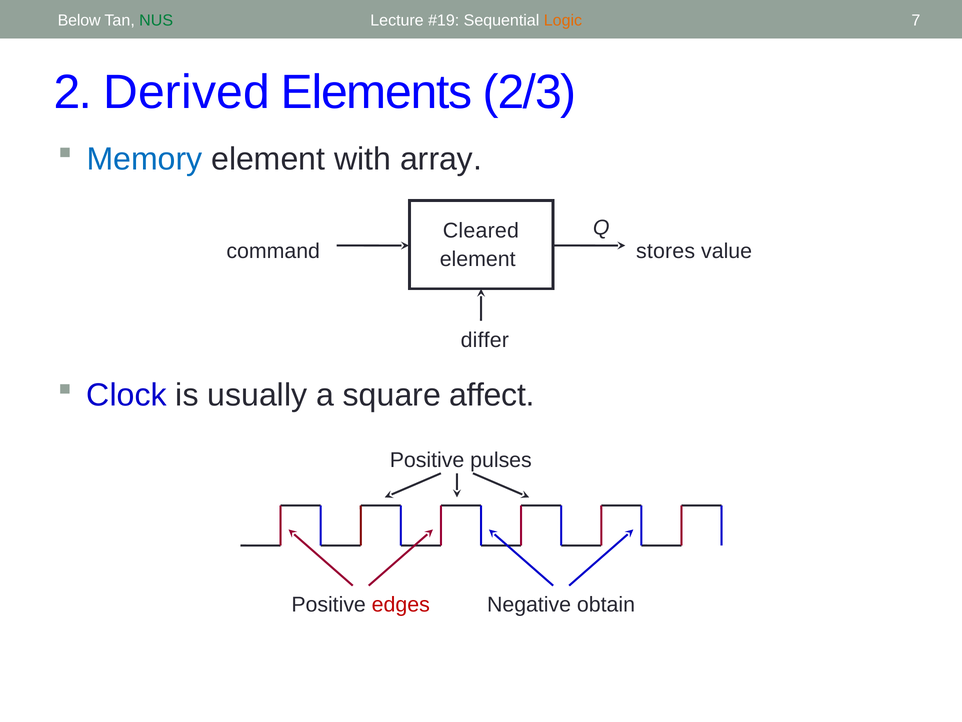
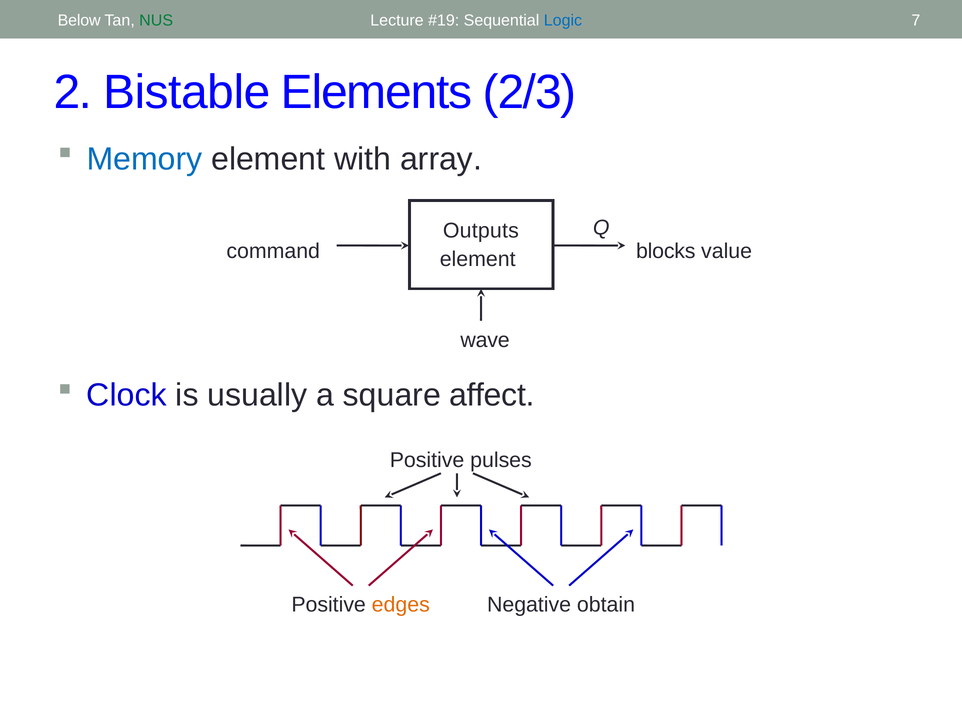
Logic colour: orange -> blue
Derived: Derived -> Bistable
Cleared: Cleared -> Outputs
stores: stores -> blocks
differ: differ -> wave
edges colour: red -> orange
